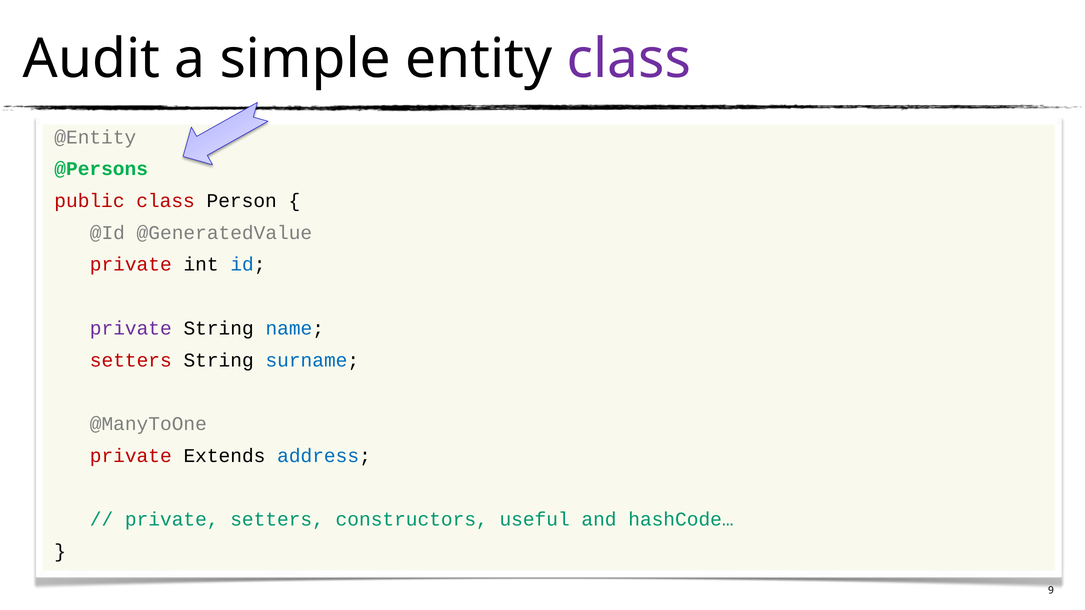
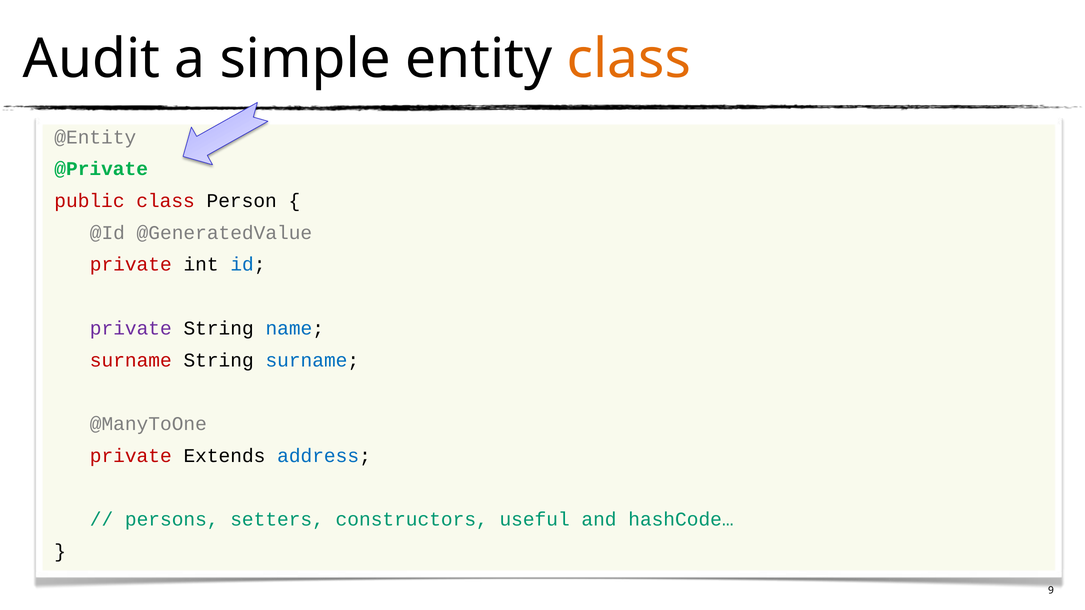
class at (629, 59) colour: purple -> orange
@Persons: @Persons -> @Private
setters at (131, 360): setters -> surname
private at (172, 520): private -> persons
